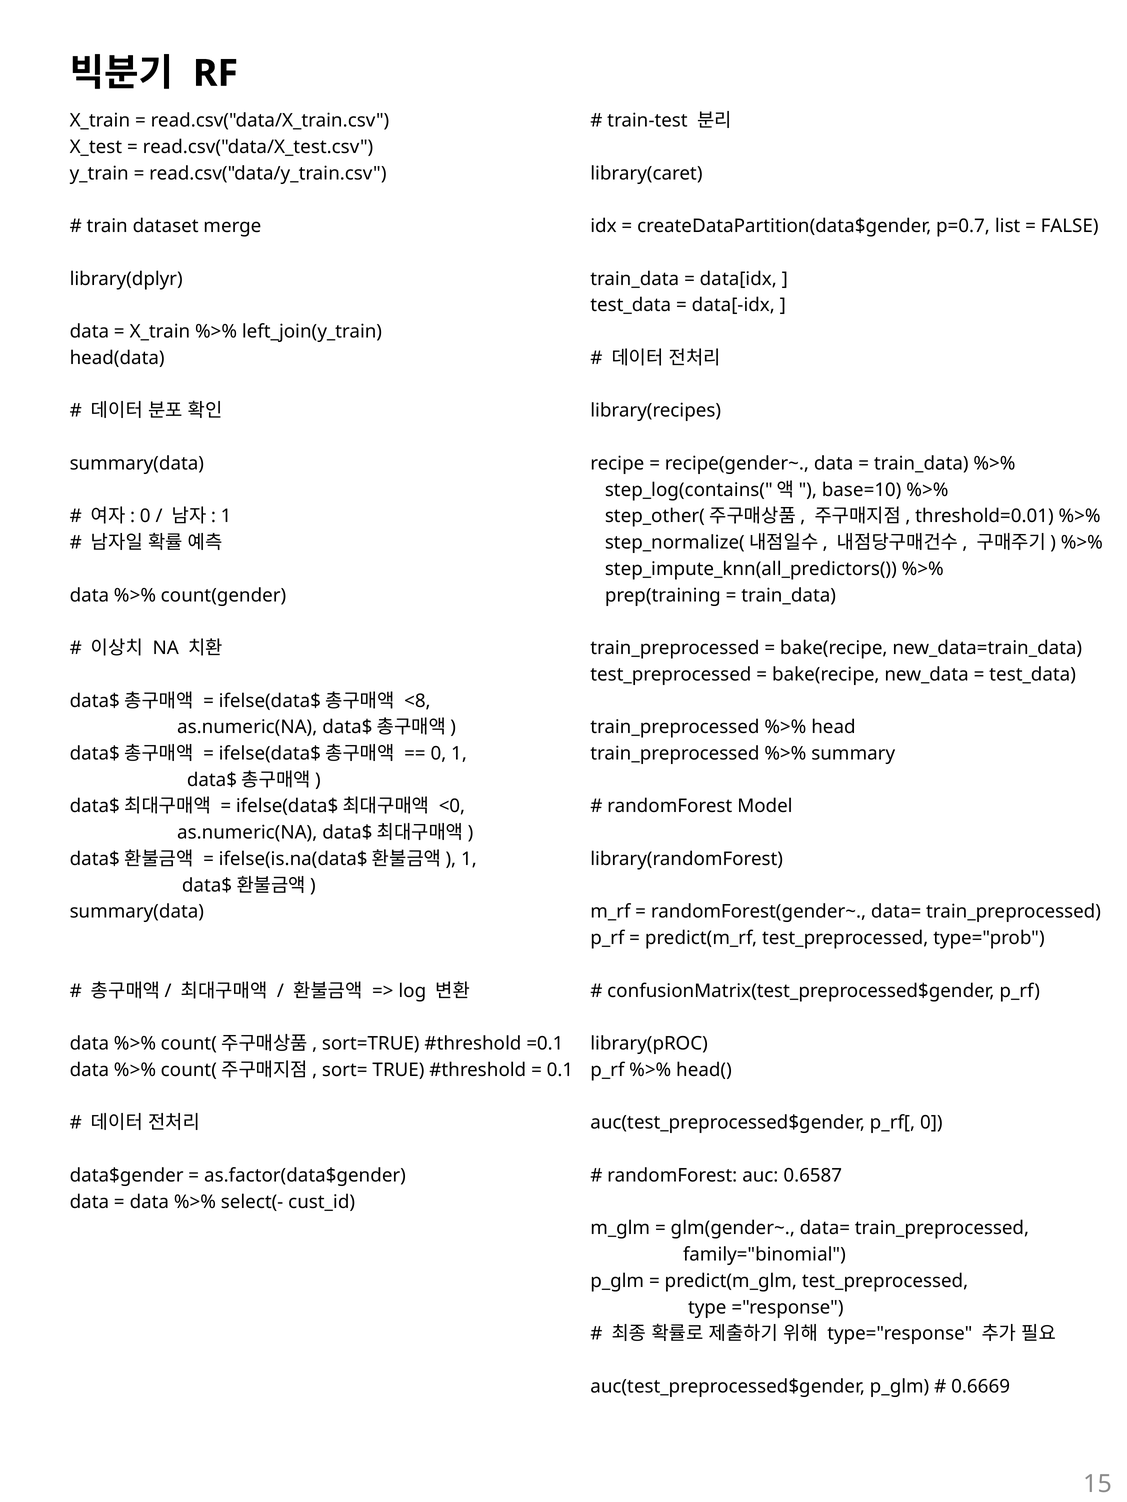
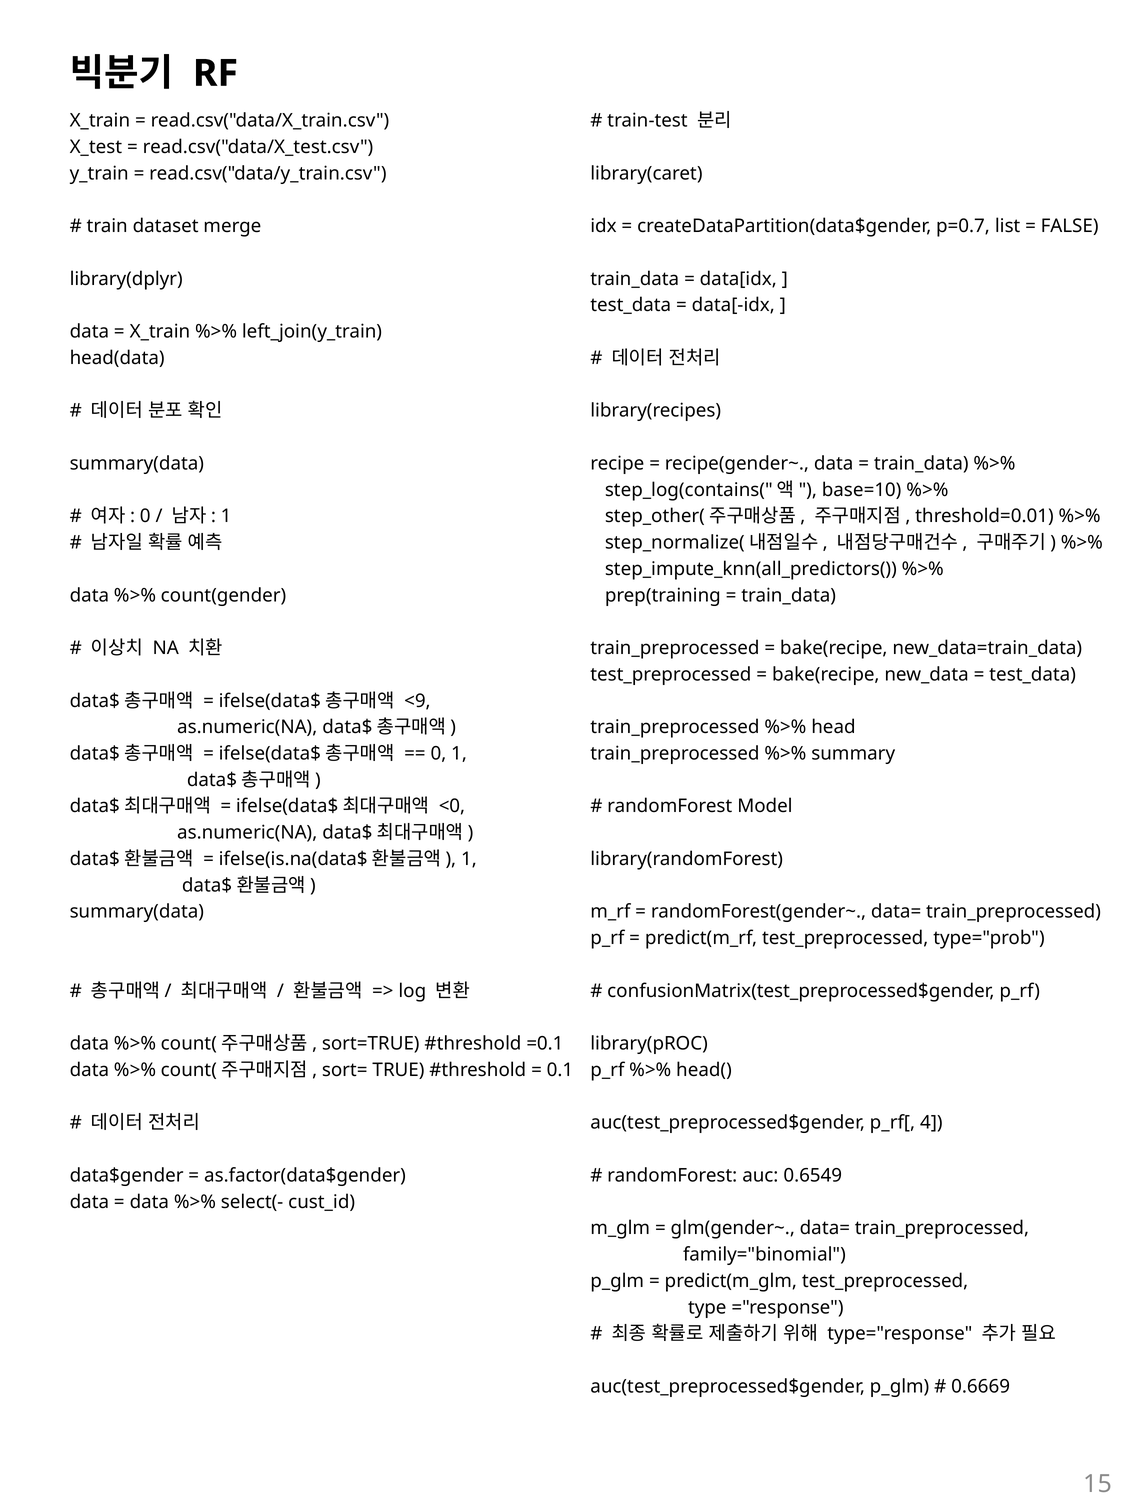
<8: <8 -> <9
p_rf[ 0: 0 -> 4
0.6587: 0.6587 -> 0.6549
